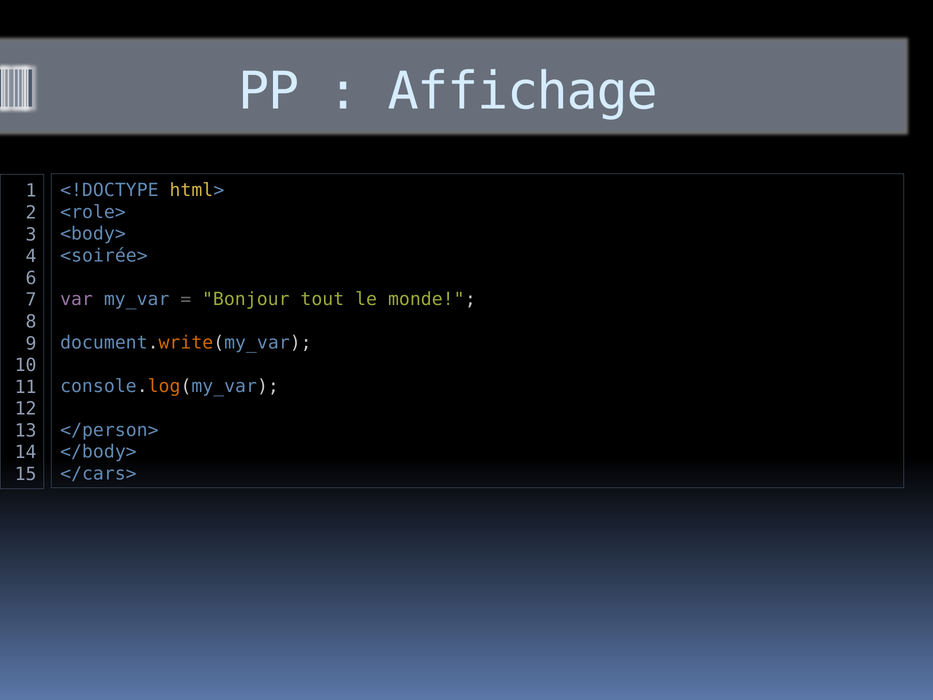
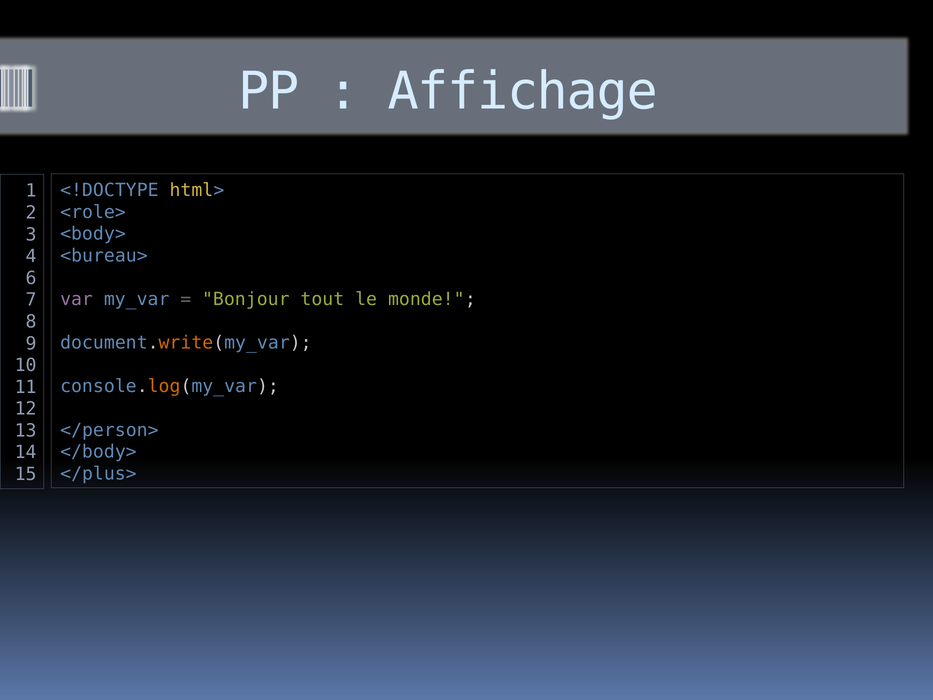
<soirée>: <soirée> -> <bureau>
</cars>: </cars> -> </plus>
